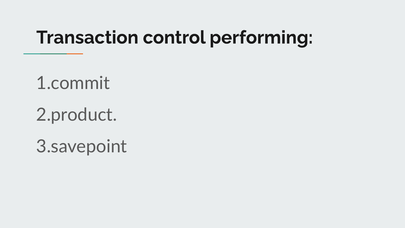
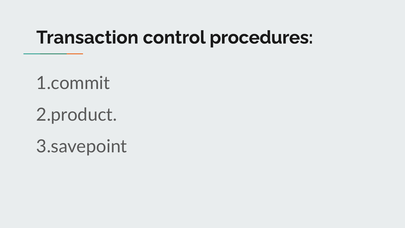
performing: performing -> procedures
